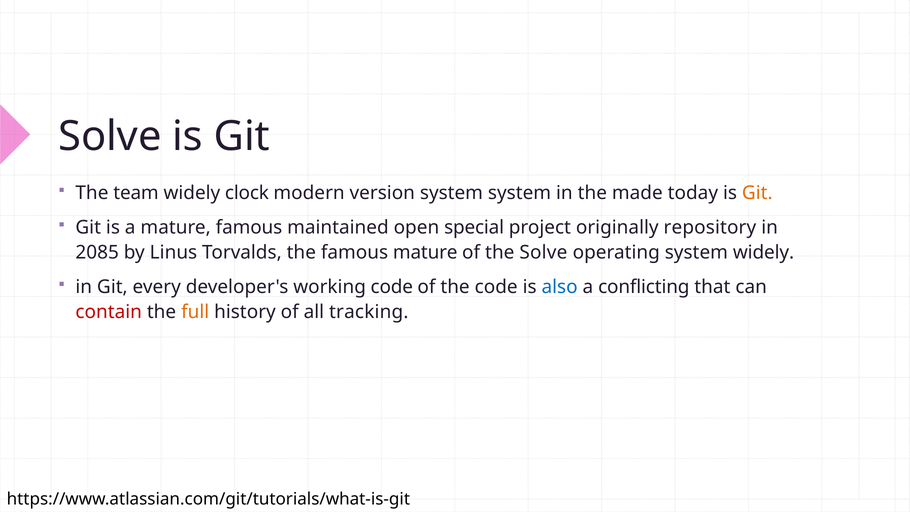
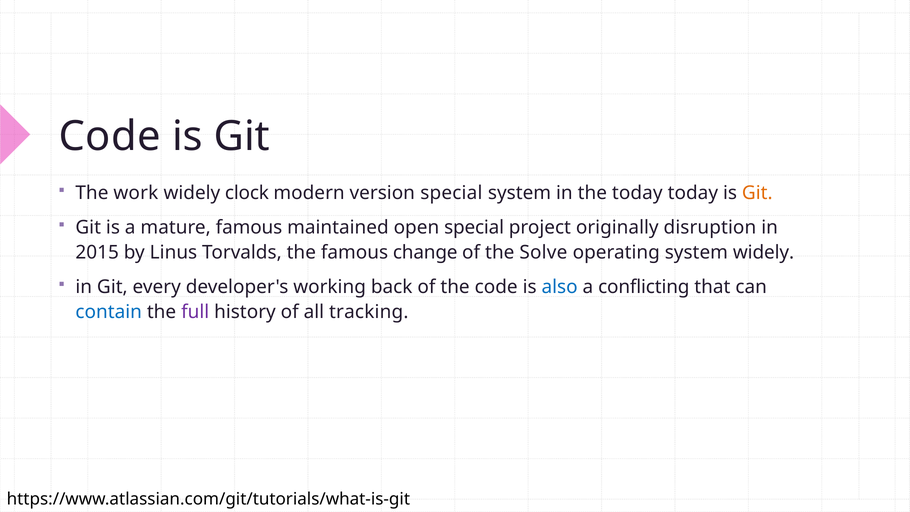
Solve at (110, 136): Solve -> Code
team: team -> work
version system: system -> special
the made: made -> today
repository: repository -> disruption
2085: 2085 -> 2015
famous mature: mature -> change
working code: code -> back
contain colour: red -> blue
full colour: orange -> purple
